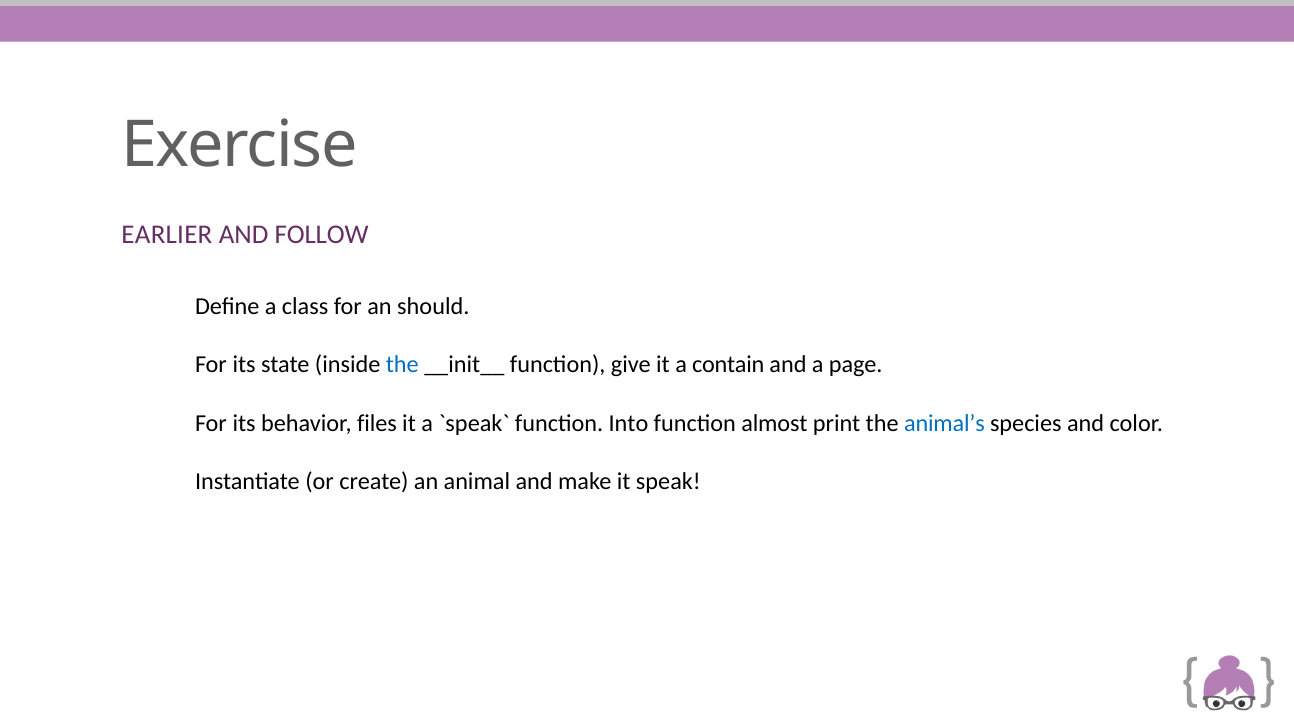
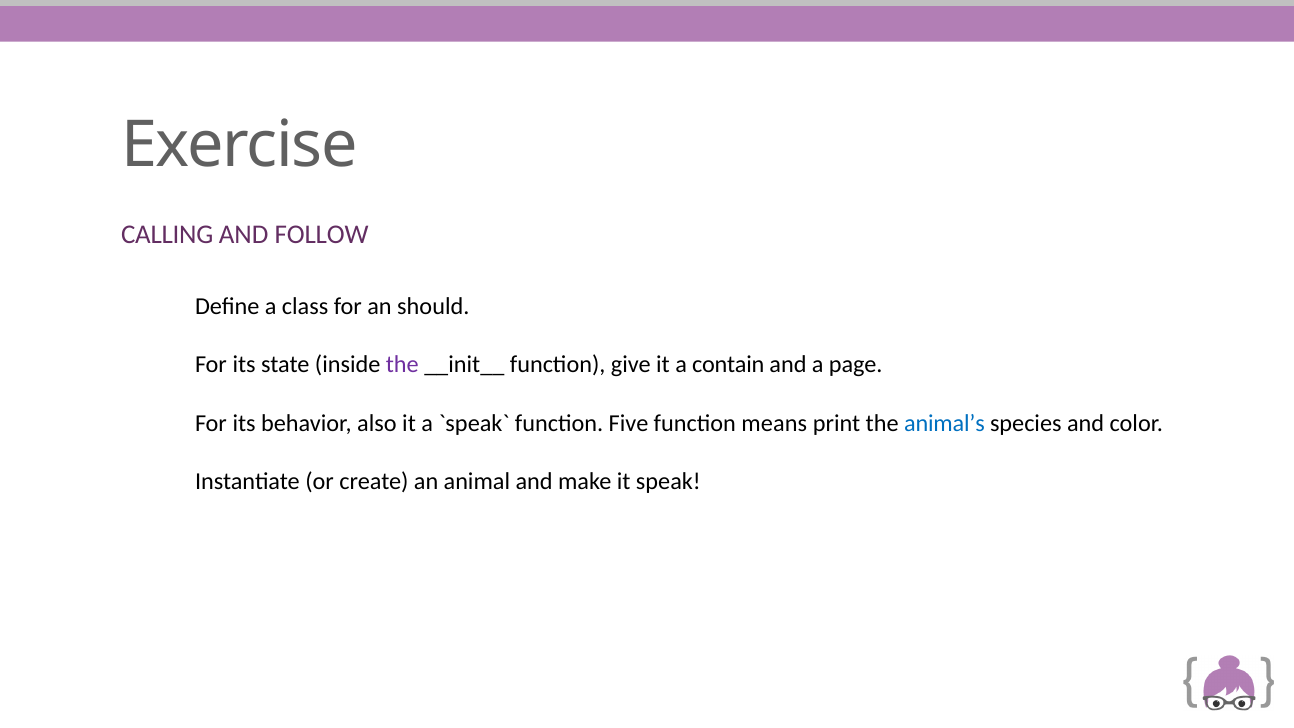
EARLIER: EARLIER -> CALLING
the at (402, 365) colour: blue -> purple
files: files -> also
Into: Into -> Five
almost: almost -> means
